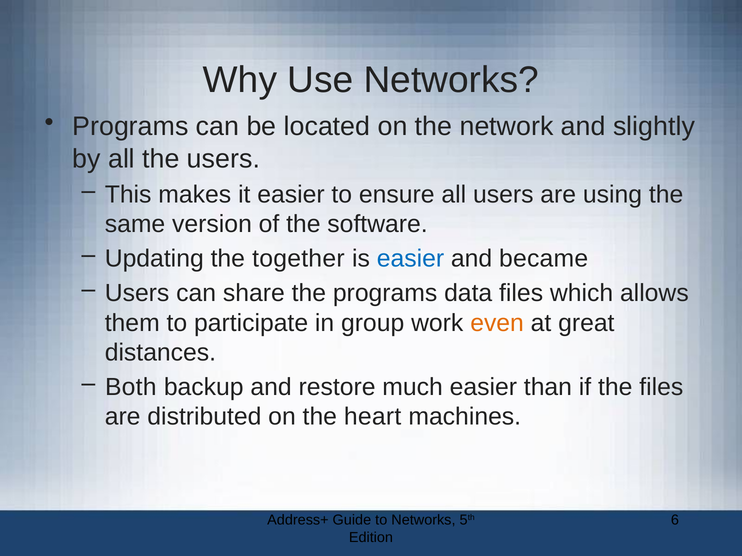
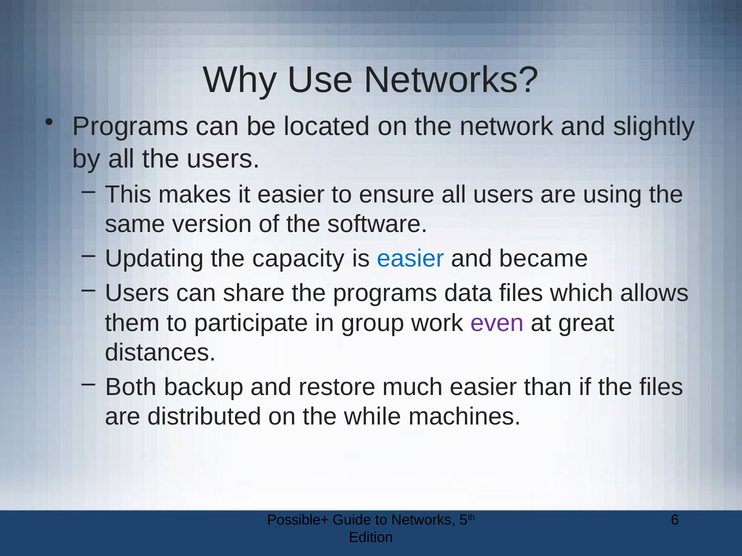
together: together -> capacity
even colour: orange -> purple
heart: heart -> while
Address+: Address+ -> Possible+
